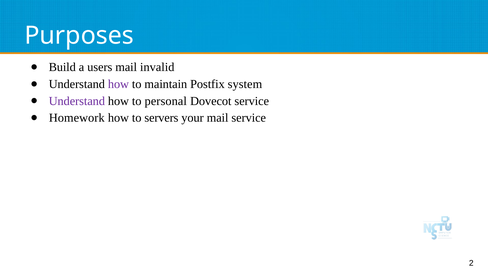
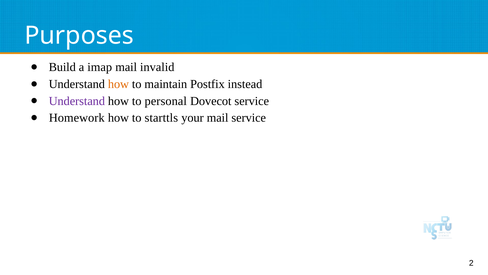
users: users -> imap
how at (118, 84) colour: purple -> orange
system: system -> instead
servers: servers -> starttls
